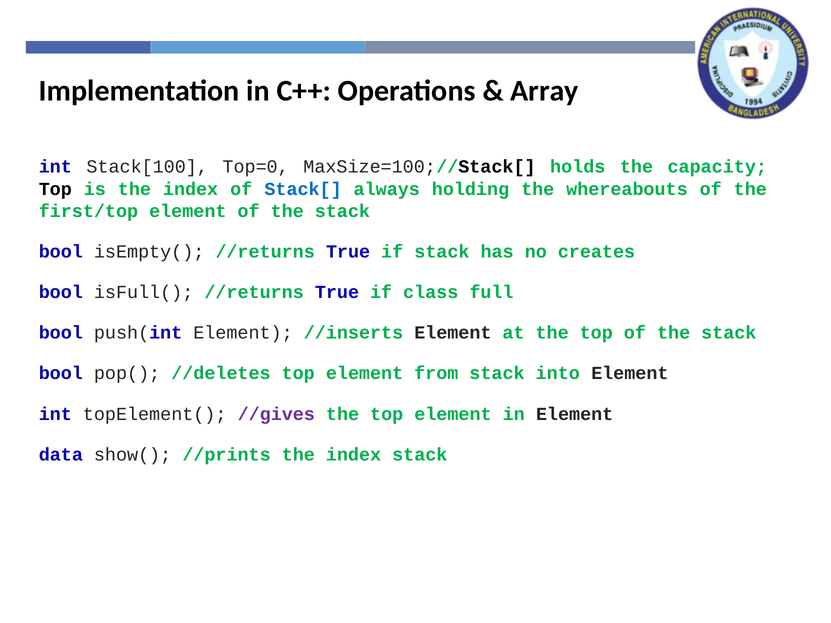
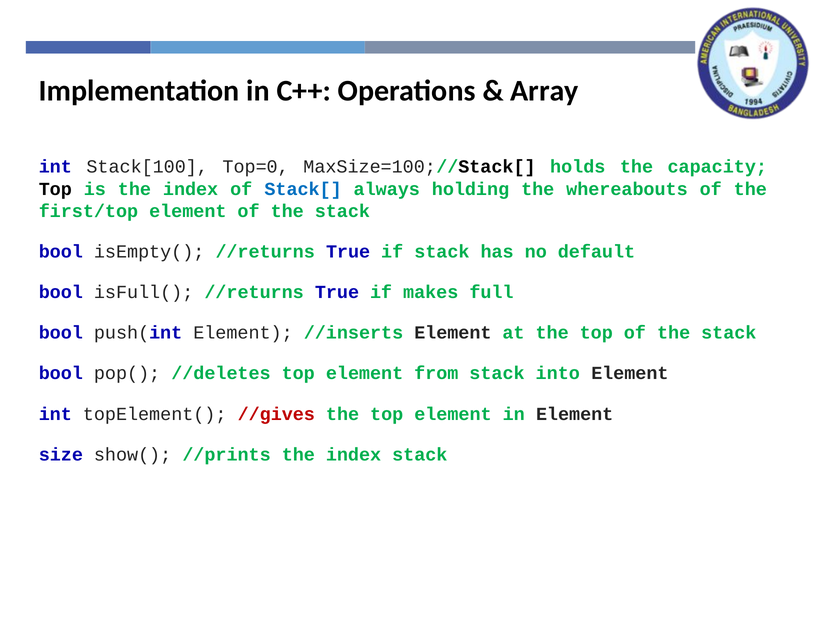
creates: creates -> default
class: class -> makes
//gives colour: purple -> red
data: data -> size
